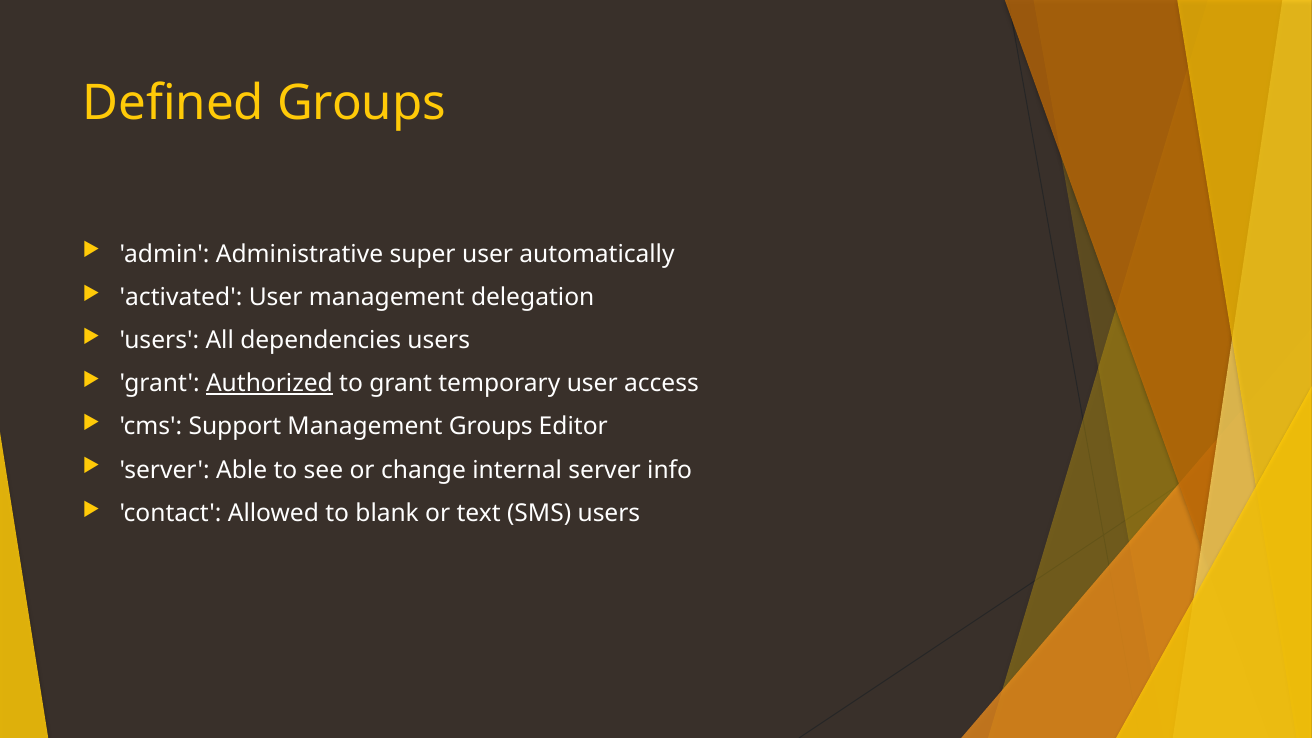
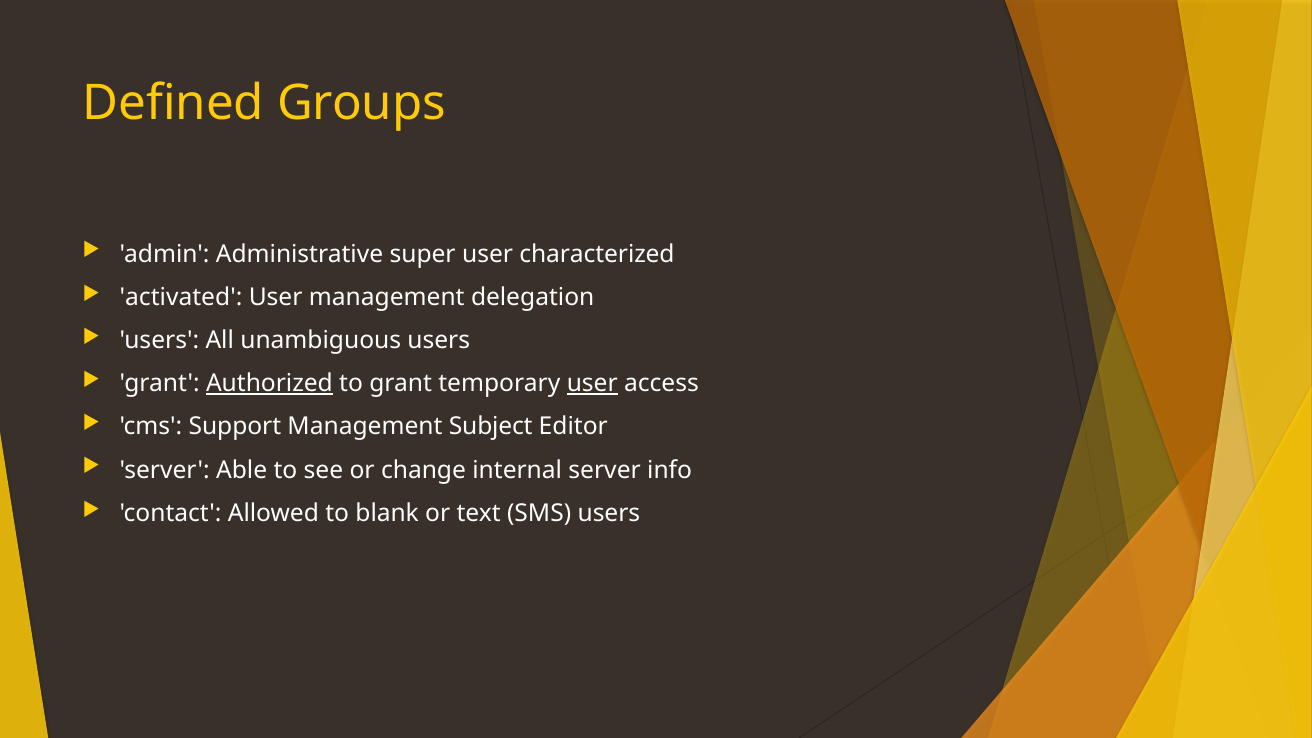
automatically: automatically -> characterized
dependencies: dependencies -> unambiguous
user at (592, 384) underline: none -> present
Management Groups: Groups -> Subject
